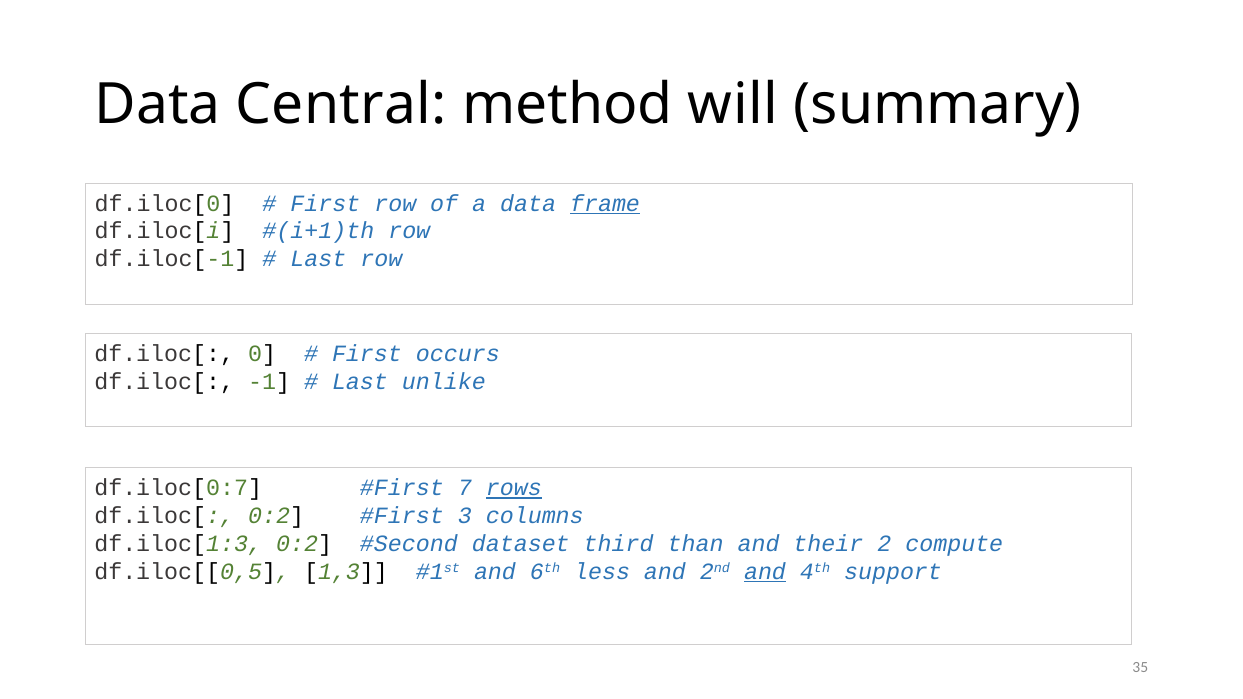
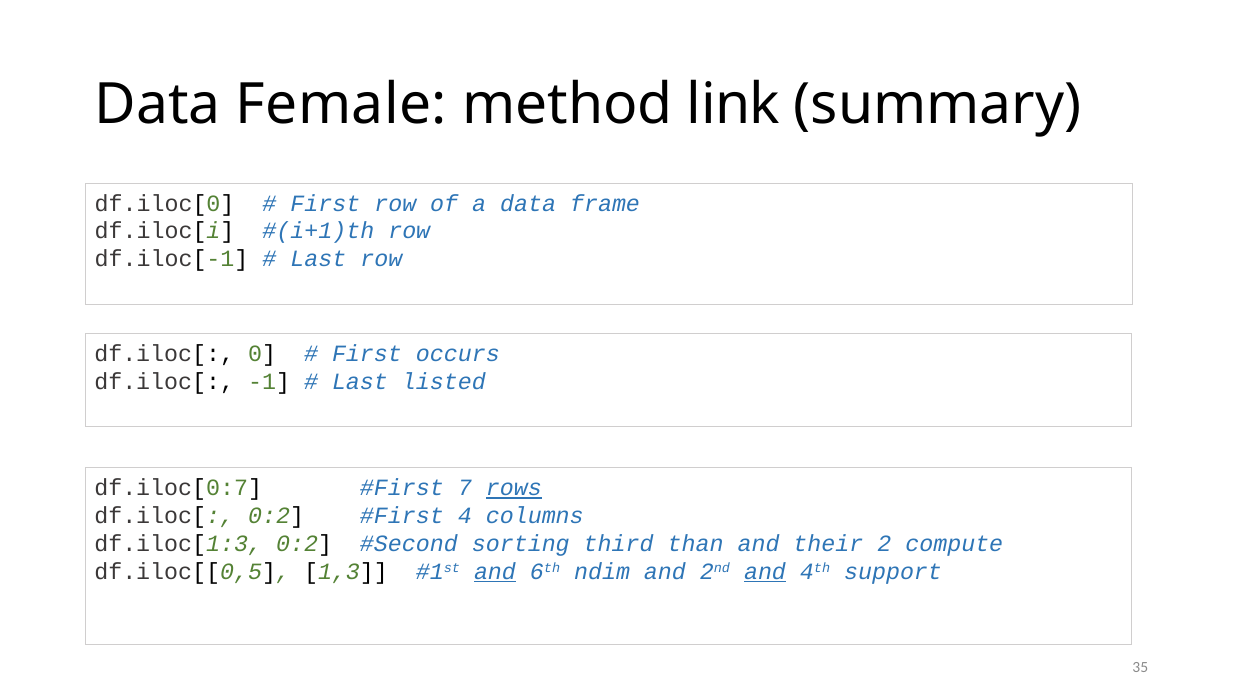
Central: Central -> Female
will: will -> link
frame underline: present -> none
unlike: unlike -> listed
3: 3 -> 4
dataset: dataset -> sorting
and at (495, 572) underline: none -> present
less: less -> ndim
